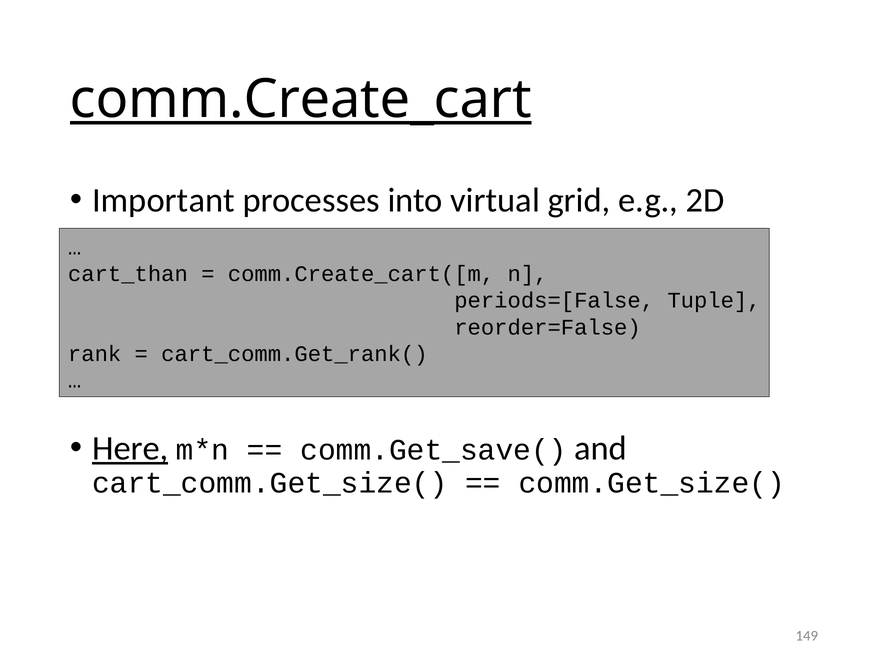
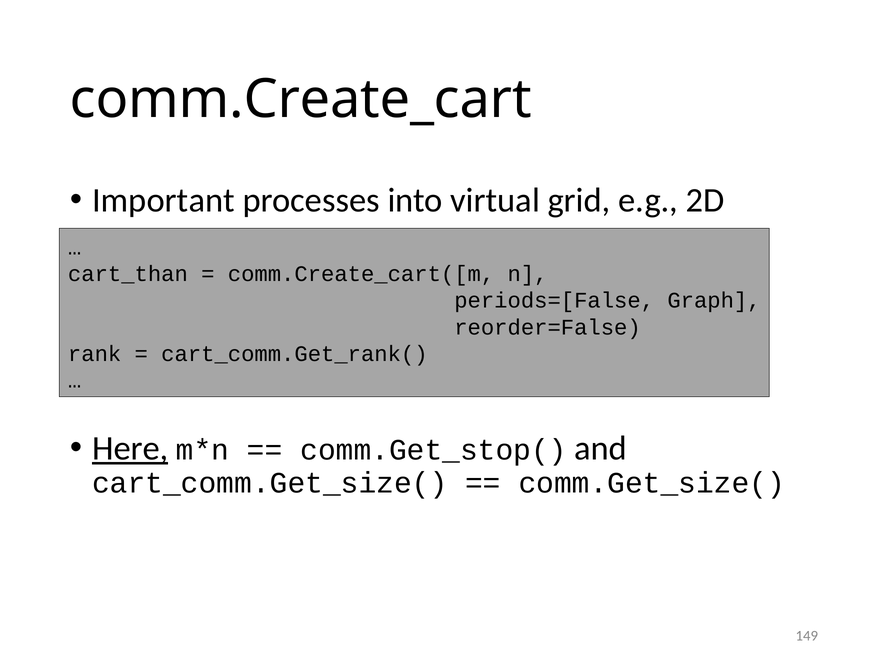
comm.Create_cart underline: present -> none
Tuple: Tuple -> Graph
comm.Get_save(: comm.Get_save( -> comm.Get_stop(
